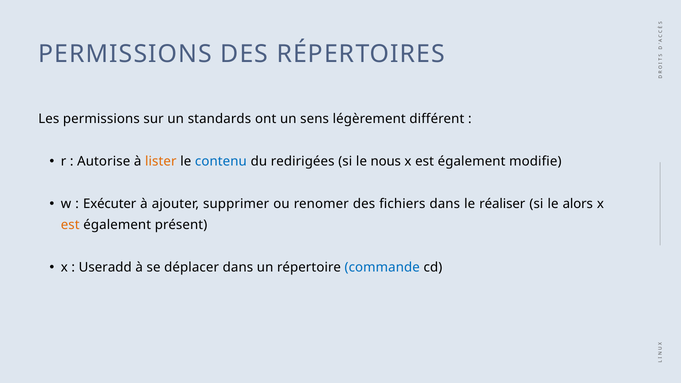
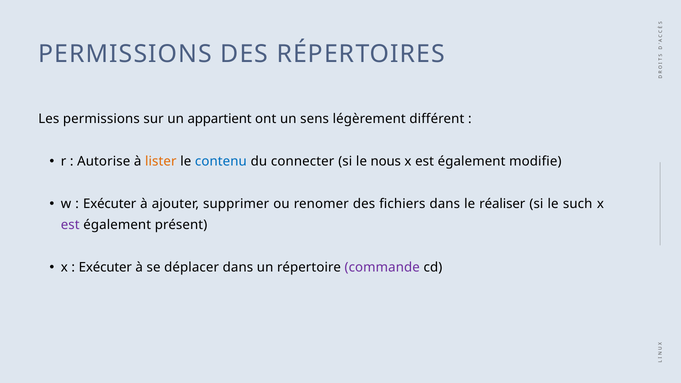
standards: standards -> appartient
redirigées: redirigées -> connecter
alors: alors -> such
est at (70, 225) colour: orange -> purple
Useradd at (105, 267): Useradd -> Exécuter
commande colour: blue -> purple
